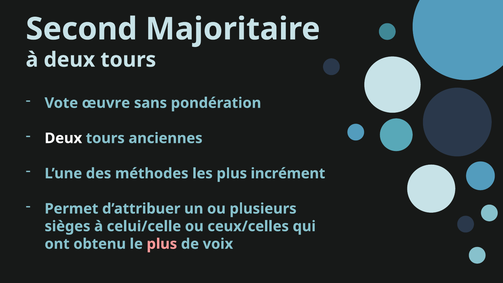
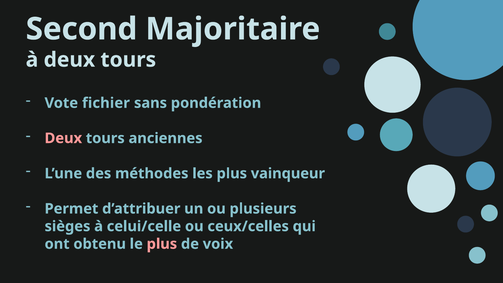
œuvre: œuvre -> fichier
Deux at (63, 138) colour: white -> pink
incrément: incrément -> vainqueur
